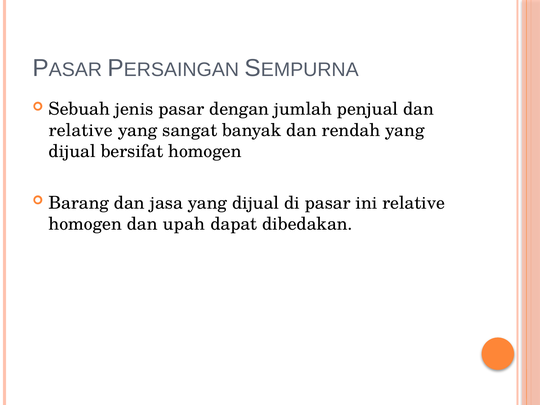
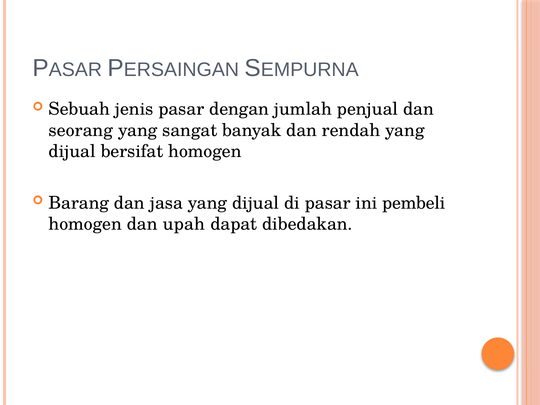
relative at (81, 130): relative -> seorang
ini relative: relative -> pembeli
